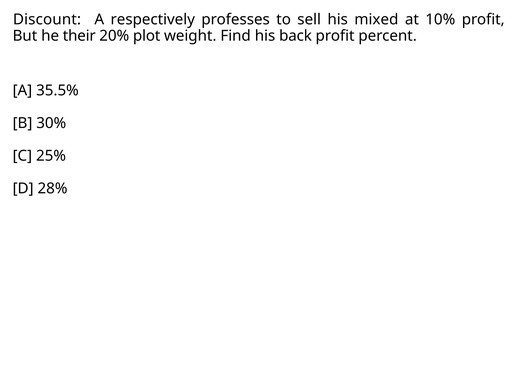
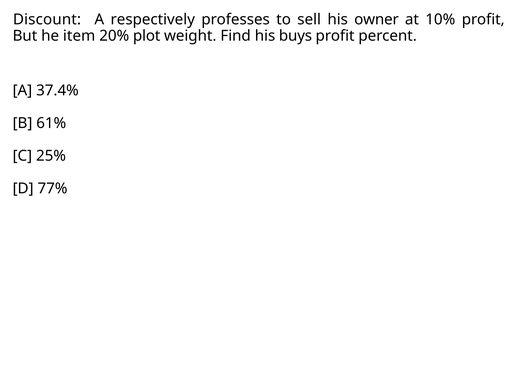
mixed: mixed -> owner
their: their -> item
back: back -> buys
35.5%: 35.5% -> 37.4%
30%: 30% -> 61%
28%: 28% -> 77%
